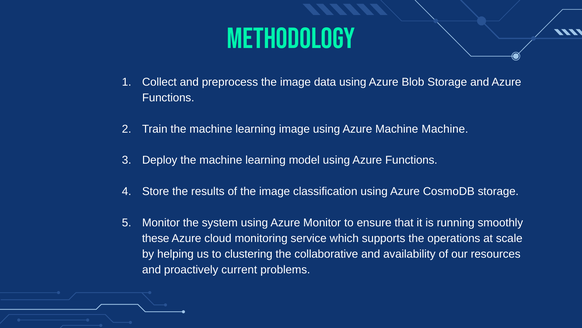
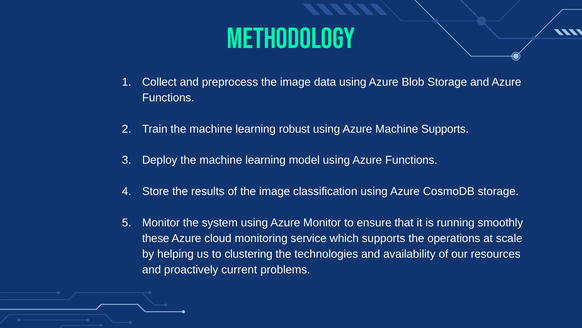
learning image: image -> robust
Machine Machine: Machine -> Supports
collaborative: collaborative -> technologies
